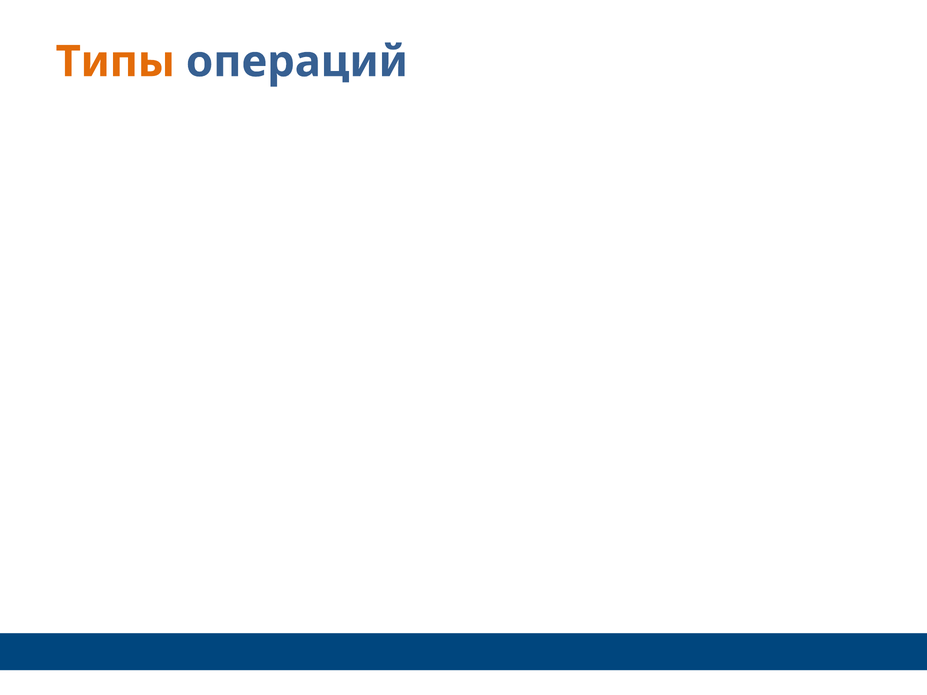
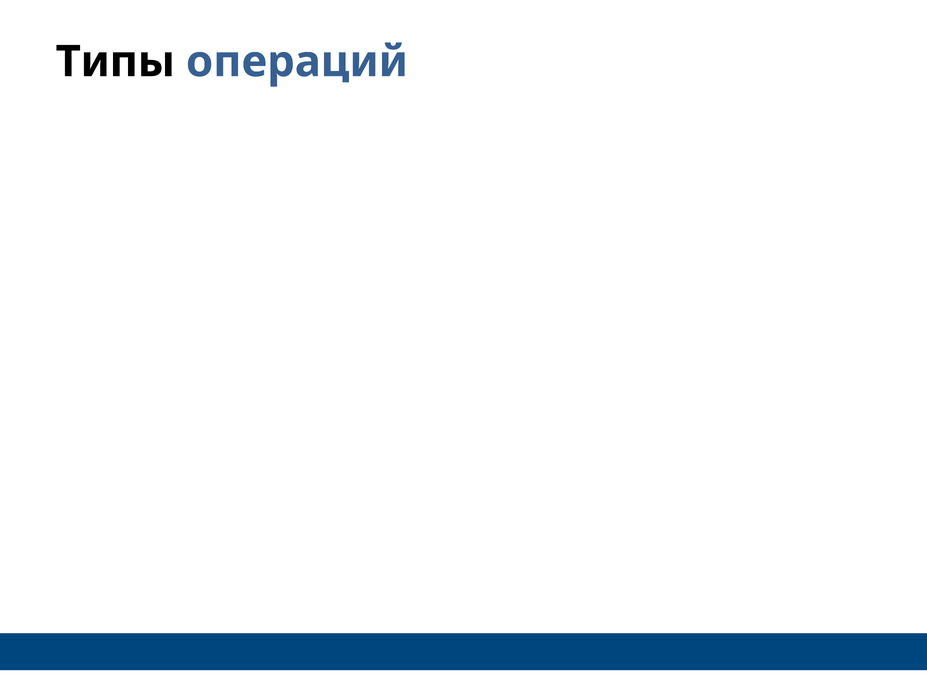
Типы colour: orange -> black
